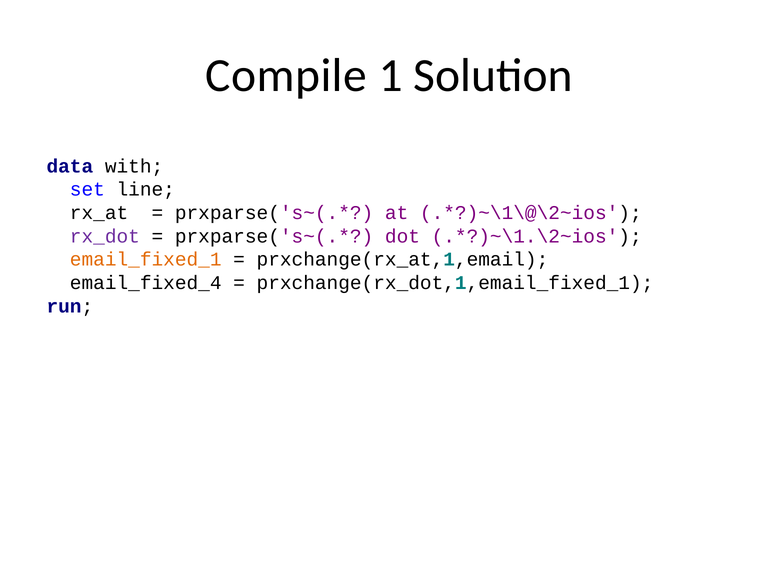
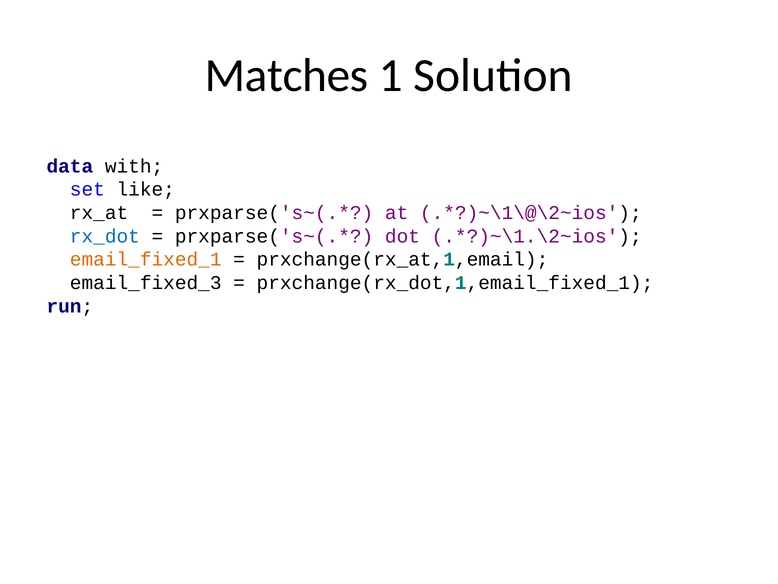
Compile: Compile -> Matches
line: line -> like
rx_dot colour: purple -> blue
email_fixed_4: email_fixed_4 -> email_fixed_3
